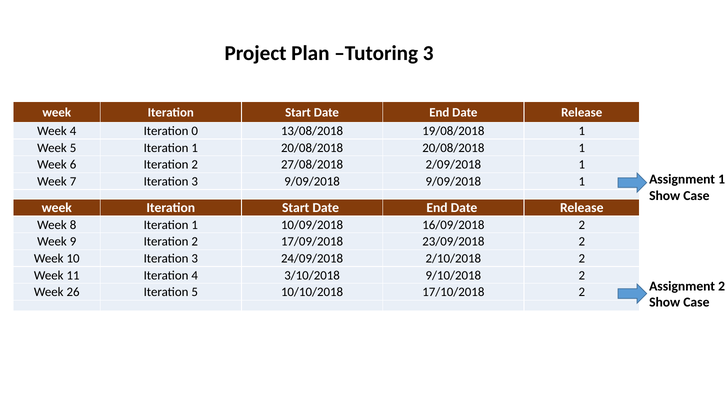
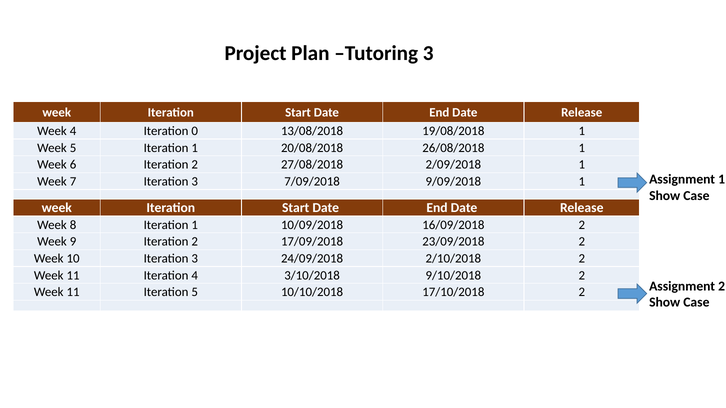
20/08/2018 20/08/2018: 20/08/2018 -> 26/08/2018
3 9/09/2018: 9/09/2018 -> 7/09/2018
26 at (73, 292): 26 -> 11
